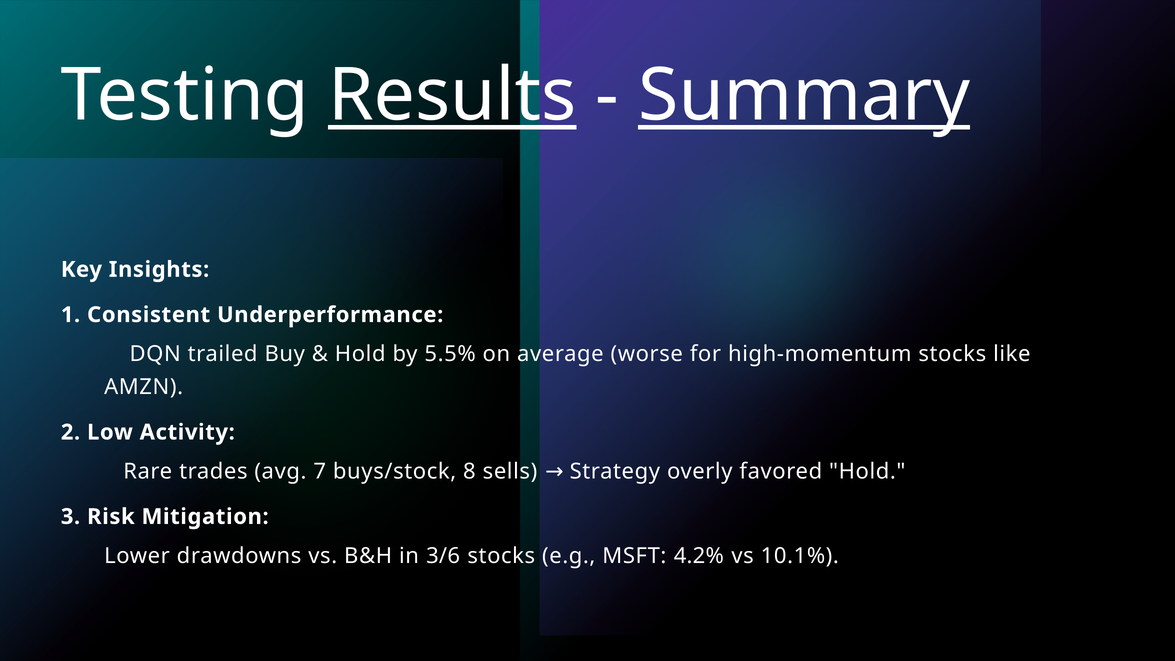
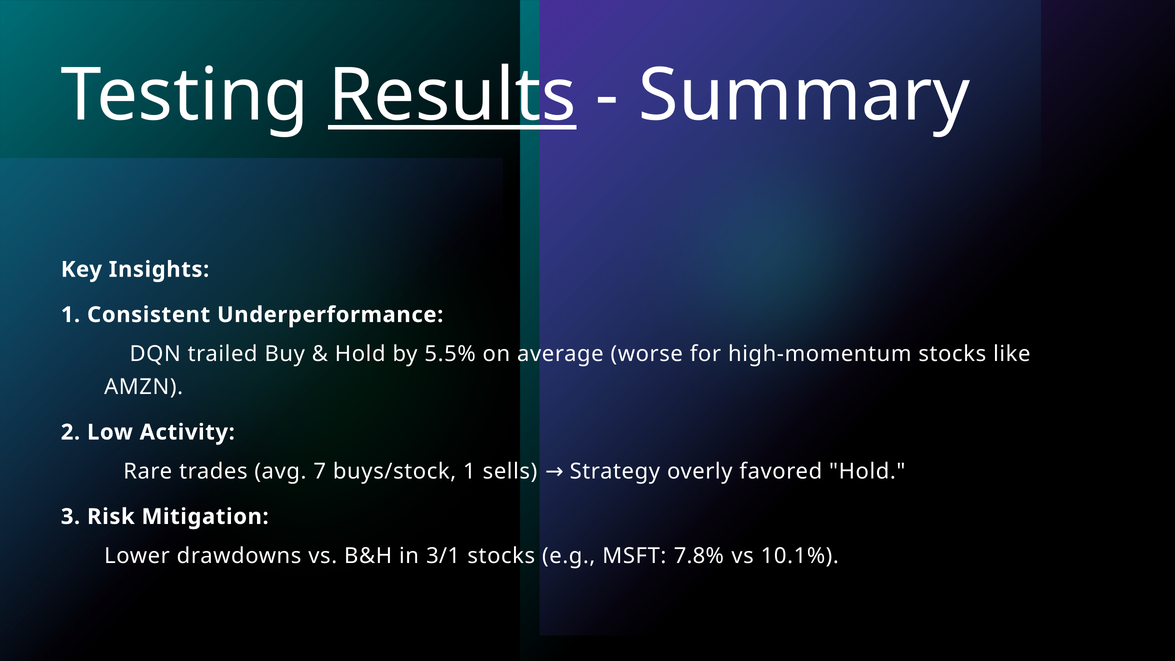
Summary underline: present -> none
buys/stock 8: 8 -> 1
3/6: 3/6 -> 3/1
4.2%: 4.2% -> 7.8%
